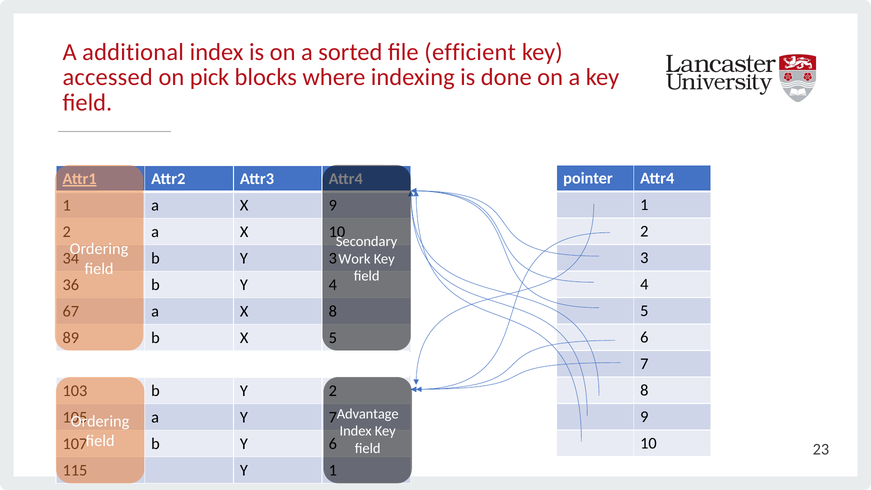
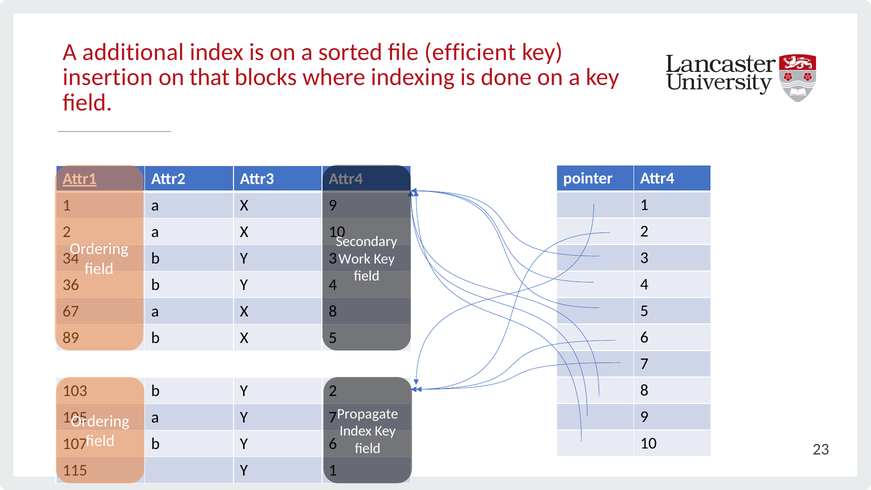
accessed: accessed -> insertion
pick: pick -> that
Advantage: Advantage -> Propagate
